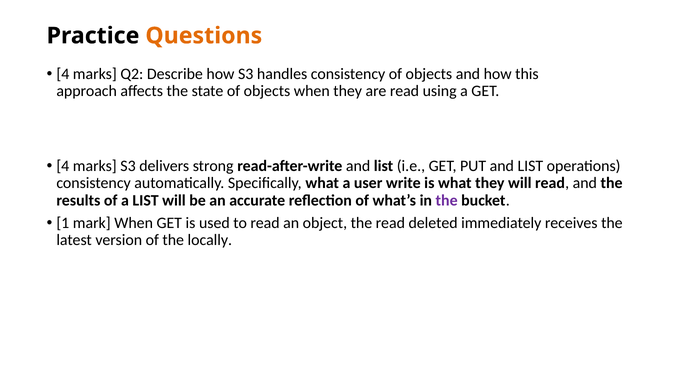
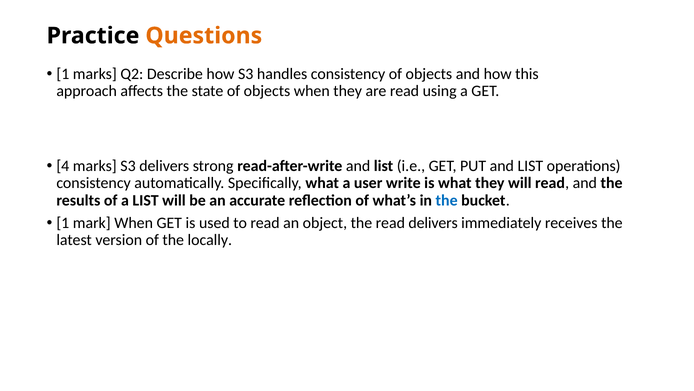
4 at (63, 74): 4 -> 1
the at (447, 200) colour: purple -> blue
read deleted: deleted -> delivers
